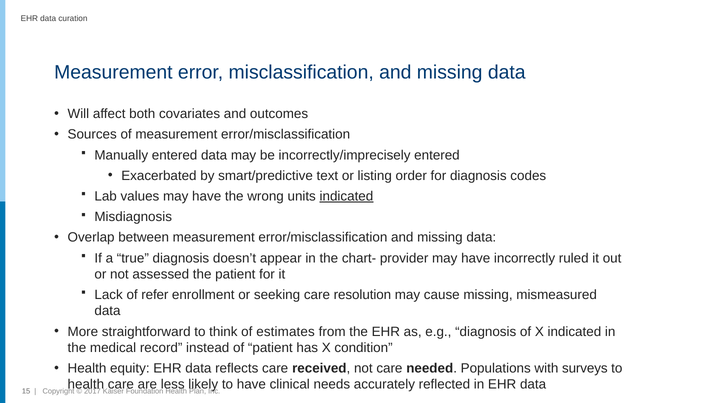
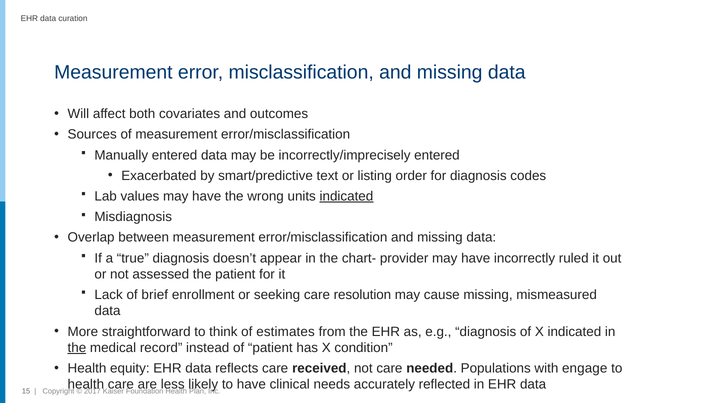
refer: refer -> brief
the at (77, 347) underline: none -> present
surveys: surveys -> engage
